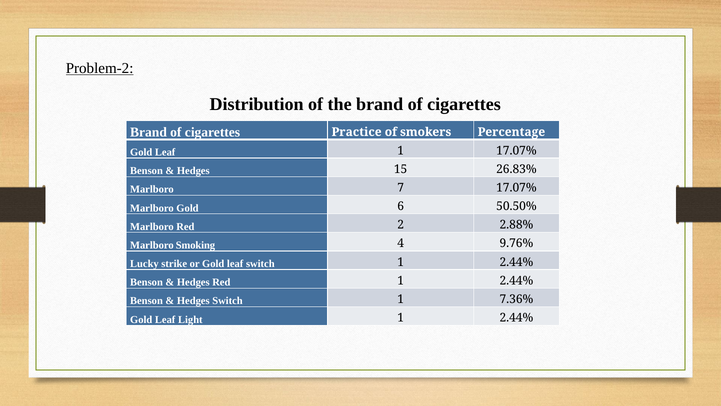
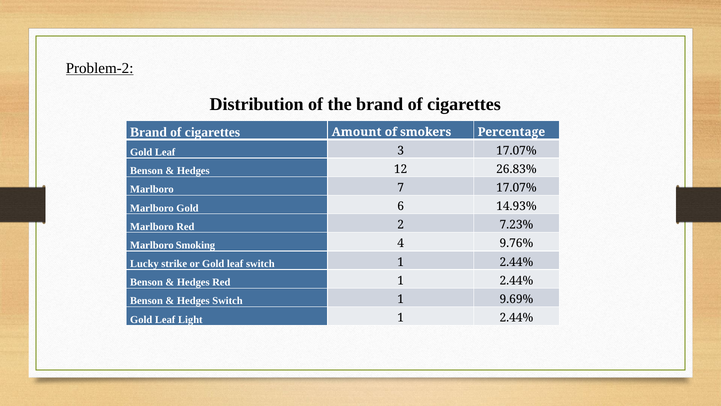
Practice: Practice -> Amount
Leaf 1: 1 -> 3
15: 15 -> 12
50.50%: 50.50% -> 14.93%
2.88%: 2.88% -> 7.23%
7.36%: 7.36% -> 9.69%
